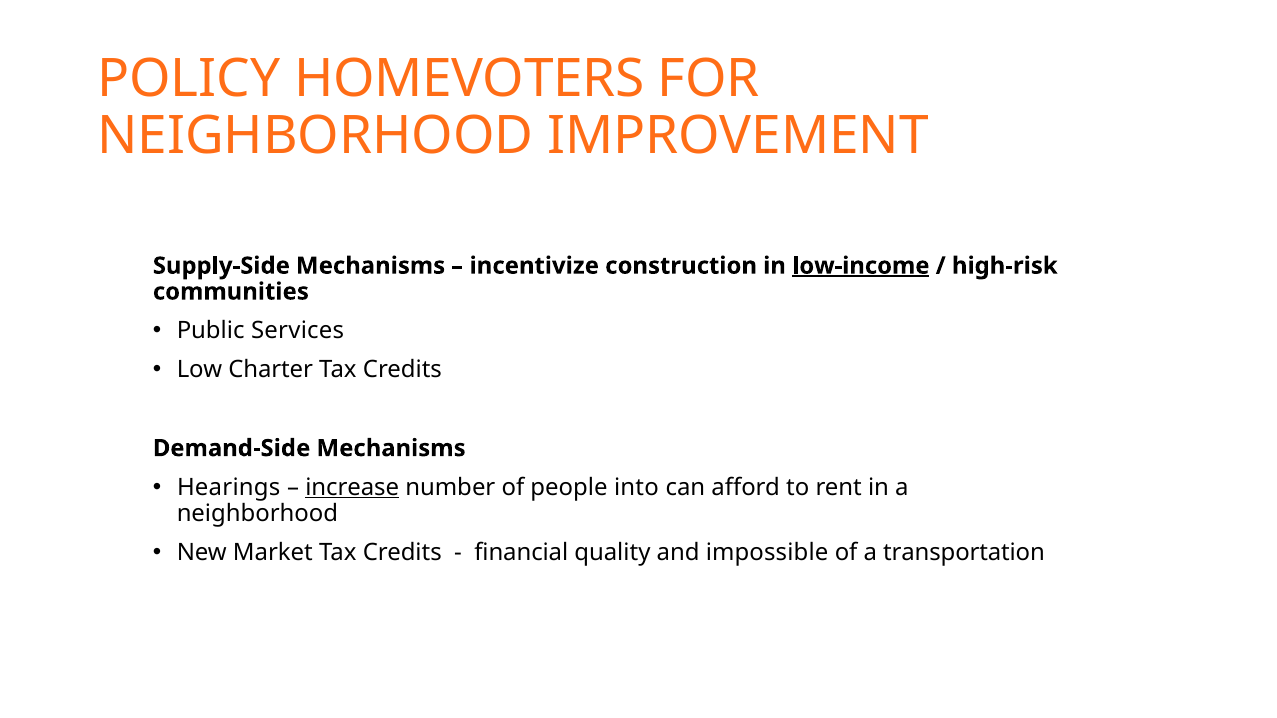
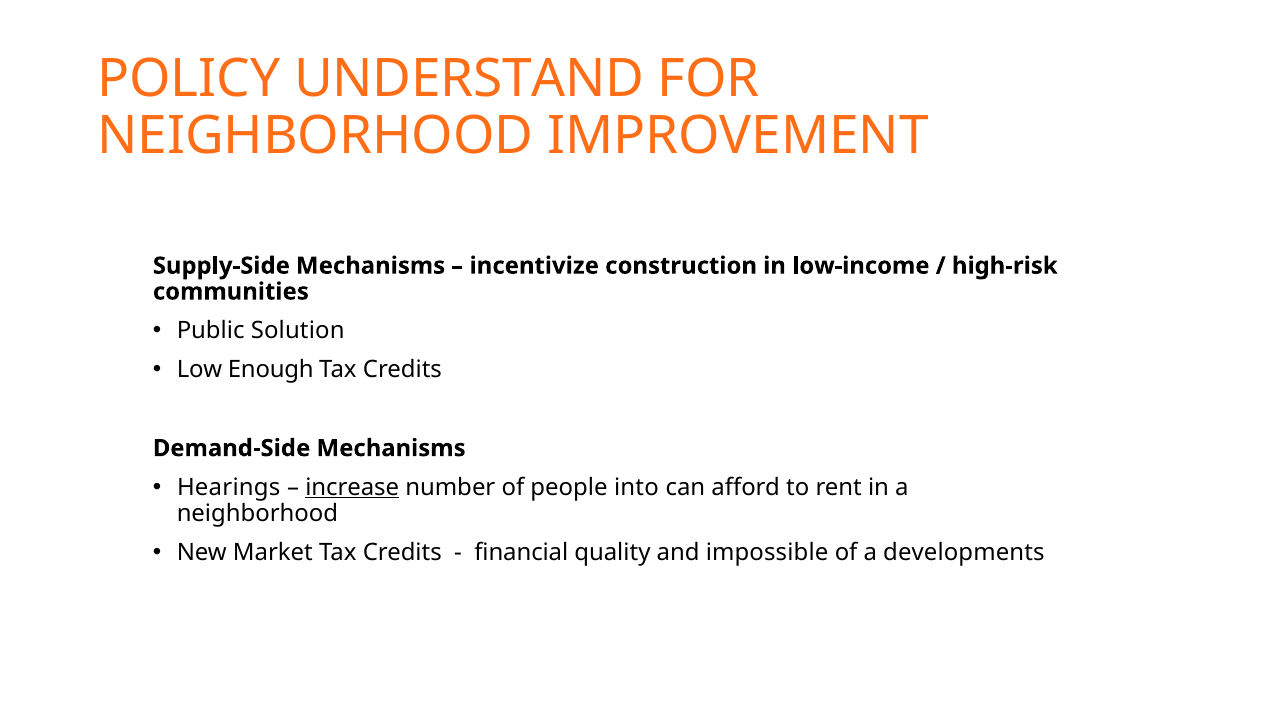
HOMEVOTERS: HOMEVOTERS -> UNDERSTAND
low-income underline: present -> none
Services: Services -> Solution
Charter: Charter -> Enough
transportation: transportation -> developments
